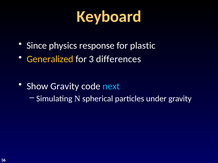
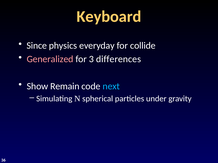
response: response -> everyday
plastic: plastic -> collide
Generalized colour: yellow -> pink
Show Gravity: Gravity -> Remain
